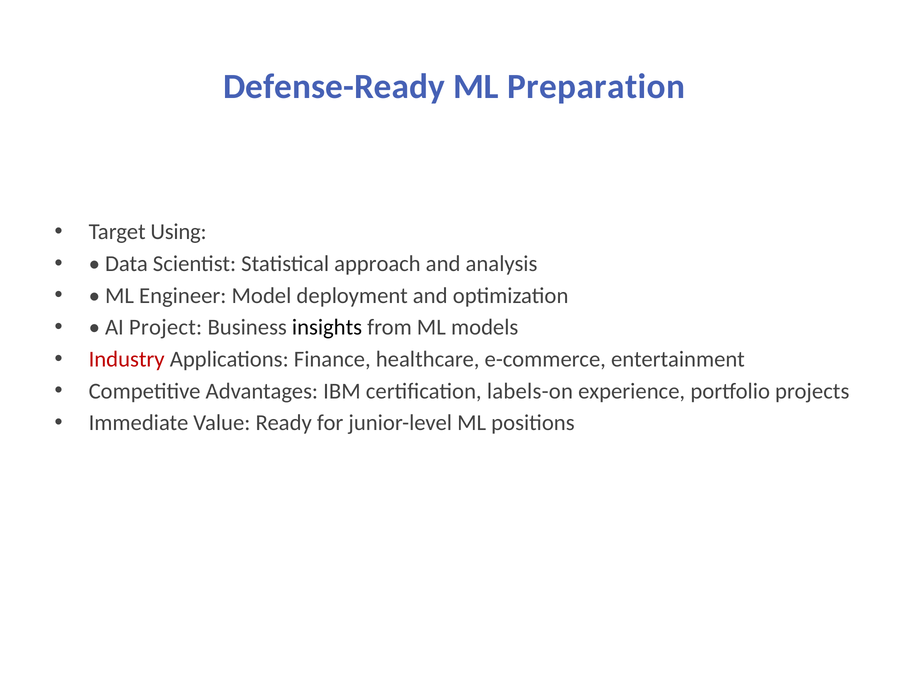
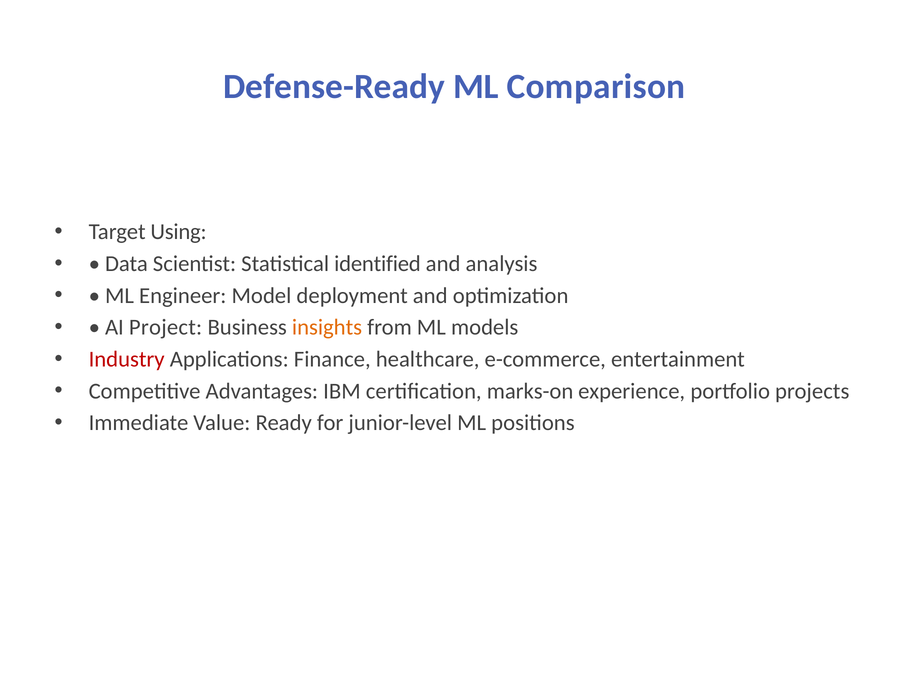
Preparation: Preparation -> Comparison
approach: approach -> identified
insights colour: black -> orange
labels-on: labels-on -> marks-on
